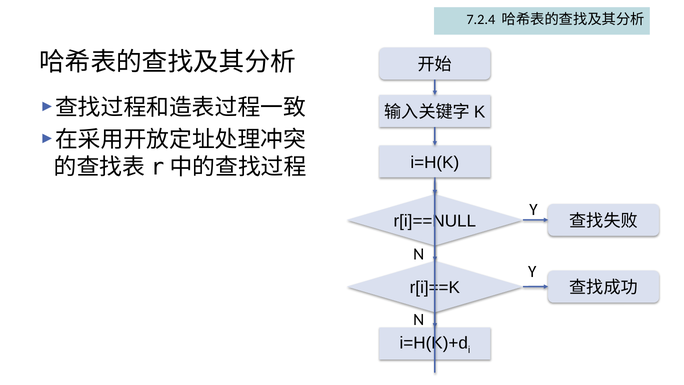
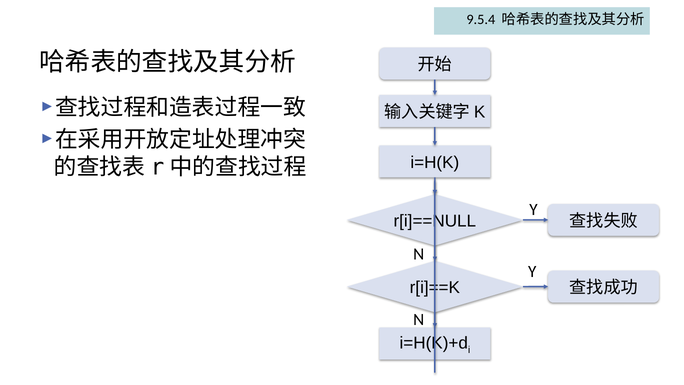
7.2.4: 7.2.4 -> 9.5.4
